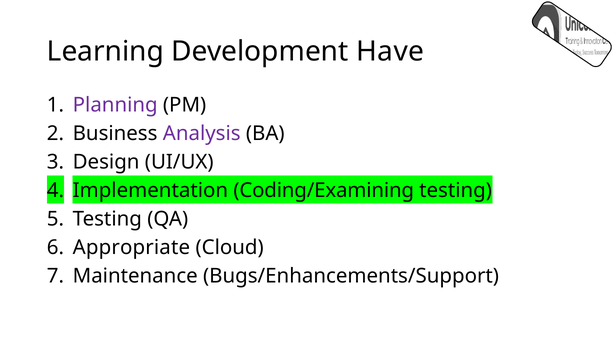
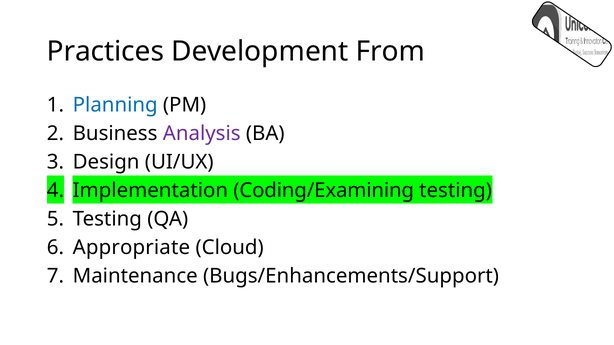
Learning: Learning -> Practices
Have: Have -> From
Planning colour: purple -> blue
